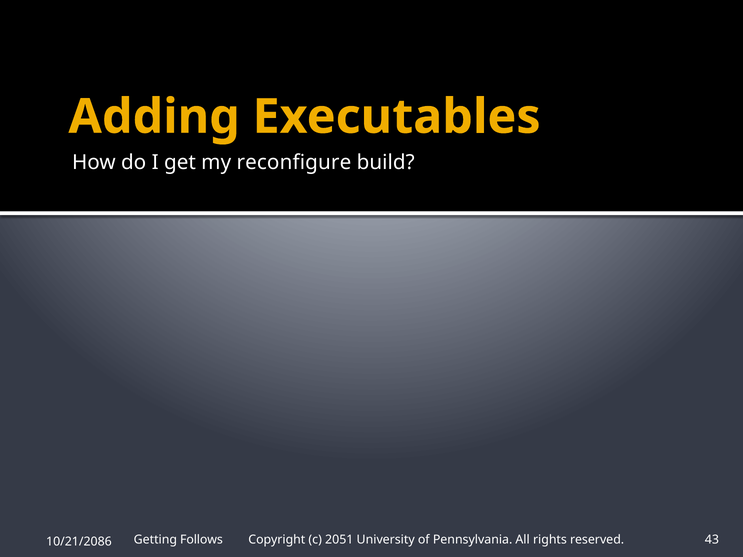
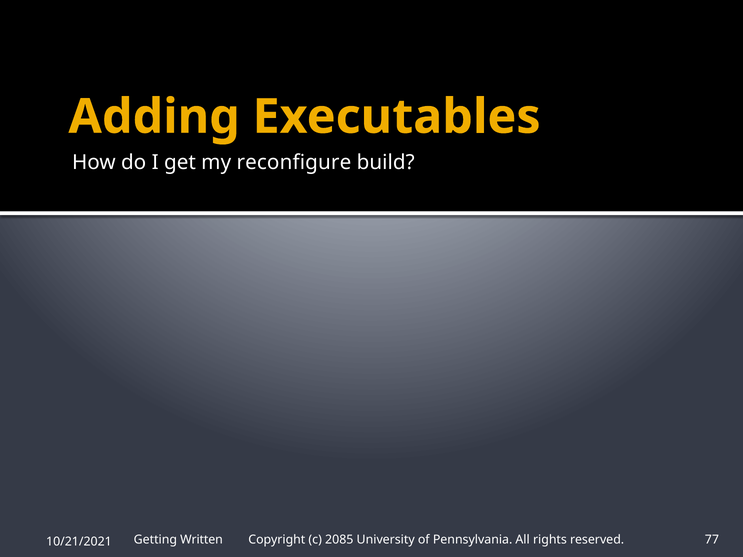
Follows: Follows -> Written
2051: 2051 -> 2085
43: 43 -> 77
10/21/2086: 10/21/2086 -> 10/21/2021
